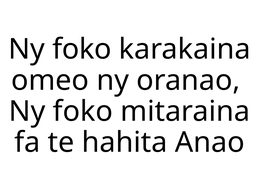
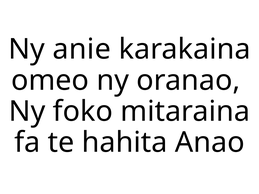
foko at (82, 49): foko -> anie
